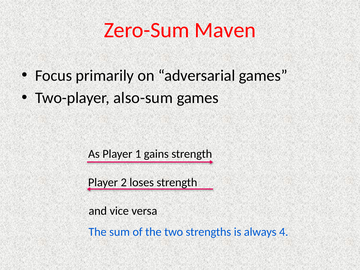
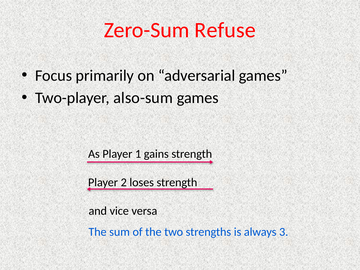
Maven: Maven -> Refuse
4: 4 -> 3
